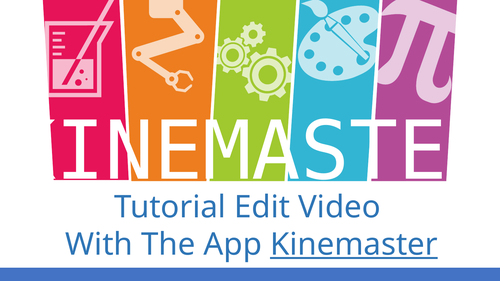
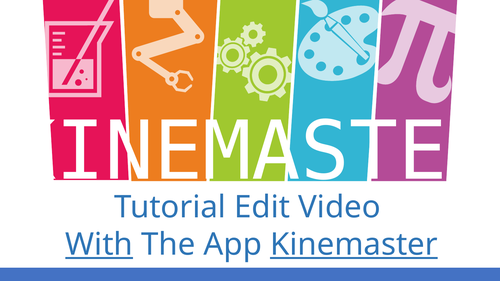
With underline: none -> present
